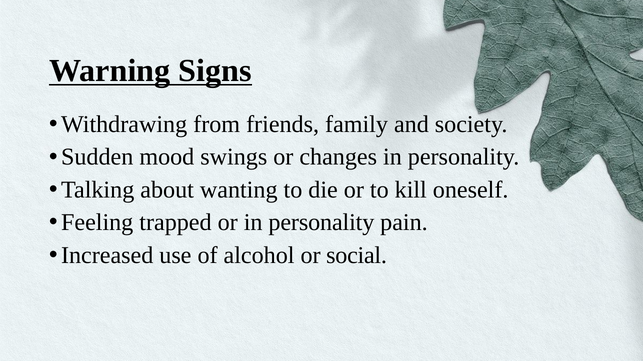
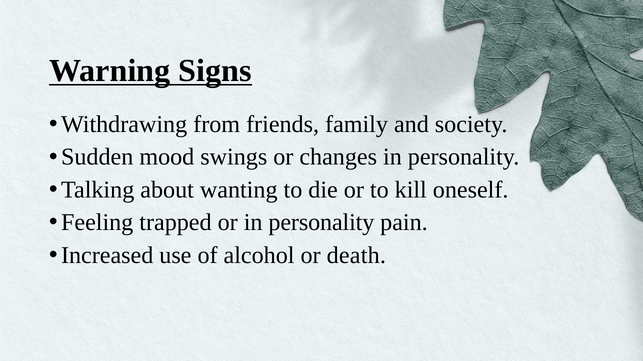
social: social -> death
